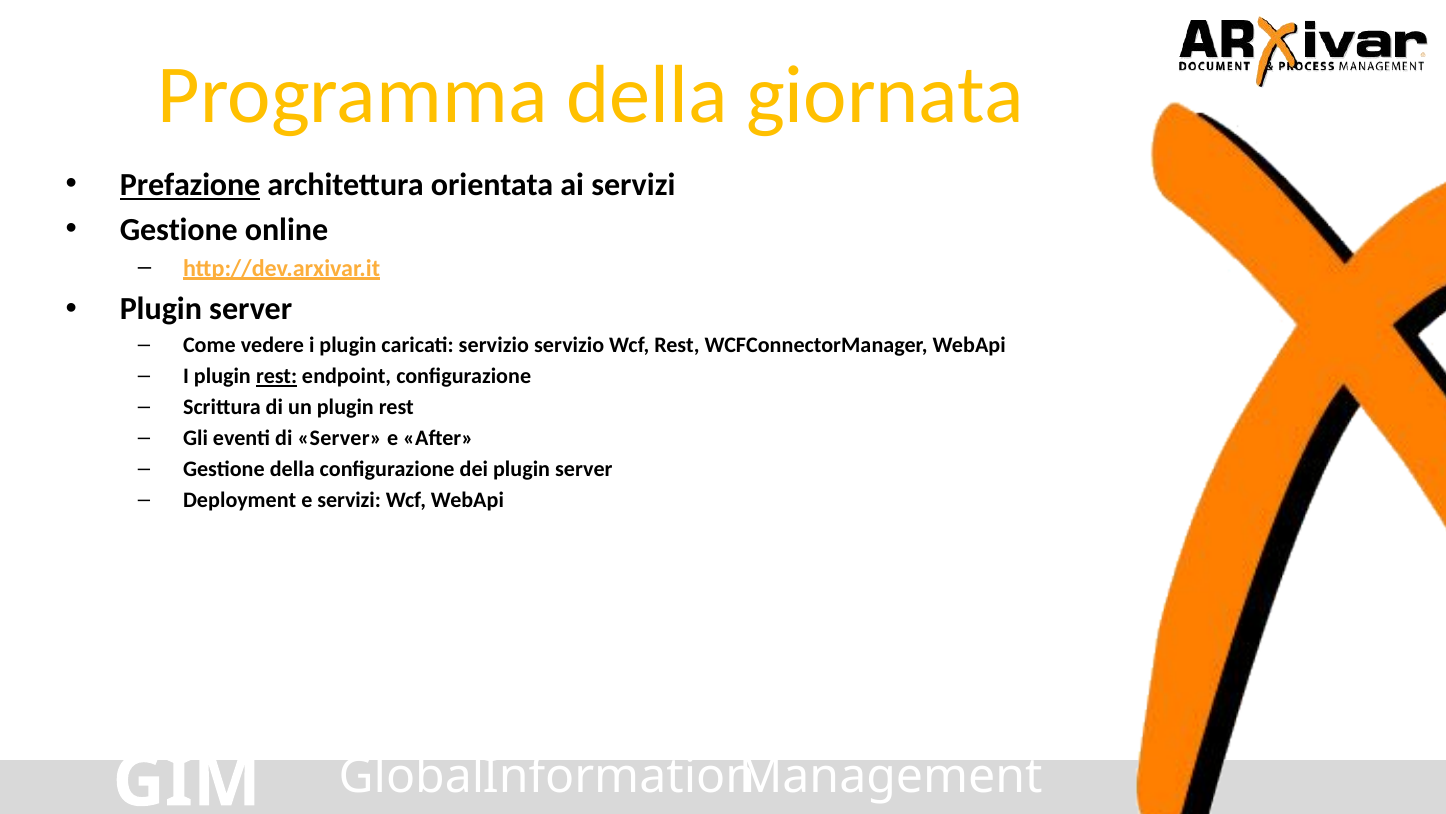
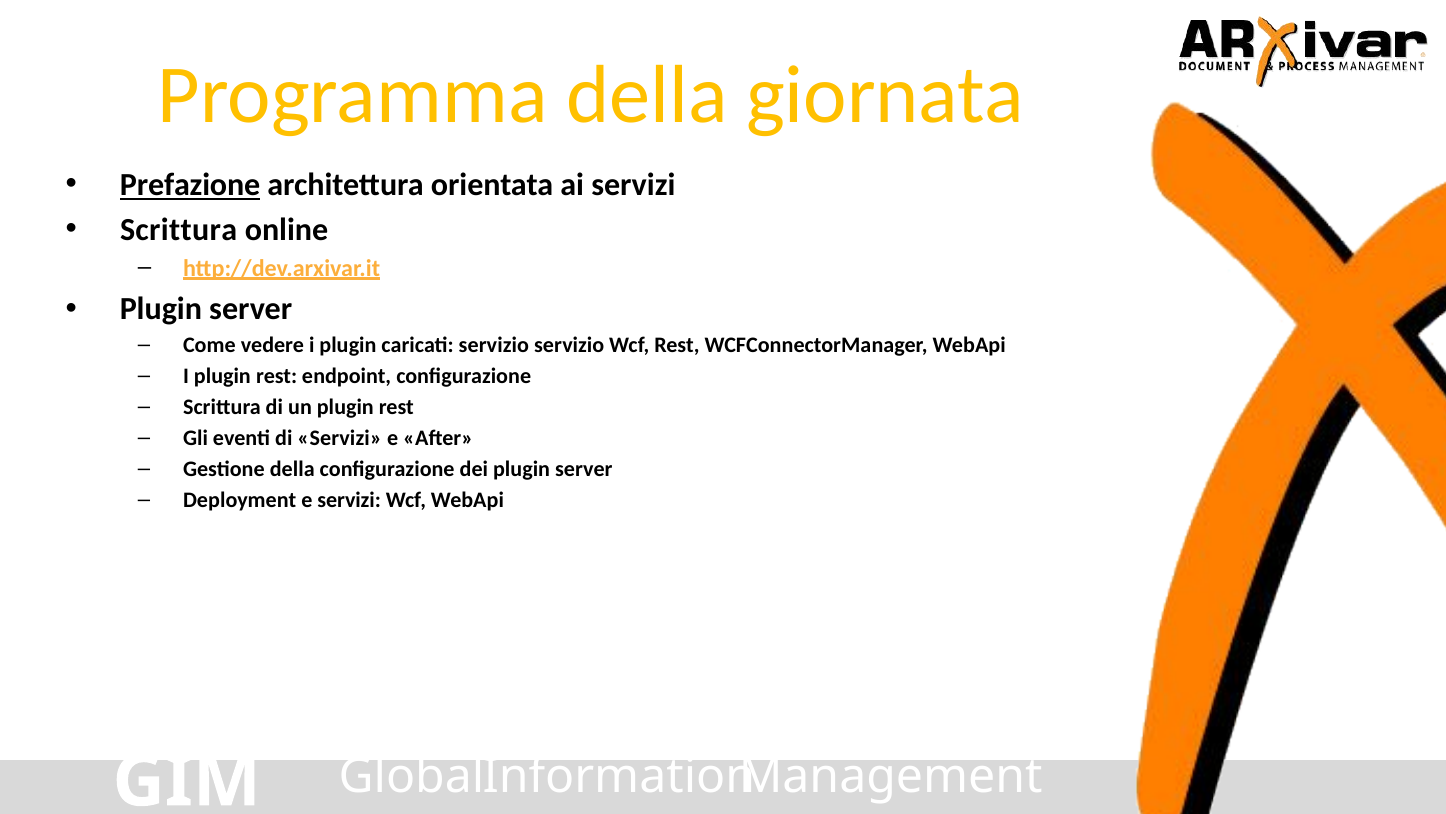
Gestione at (179, 230): Gestione -> Scrittura
rest at (277, 376) underline: present -> none
di Server: Server -> Servizi
